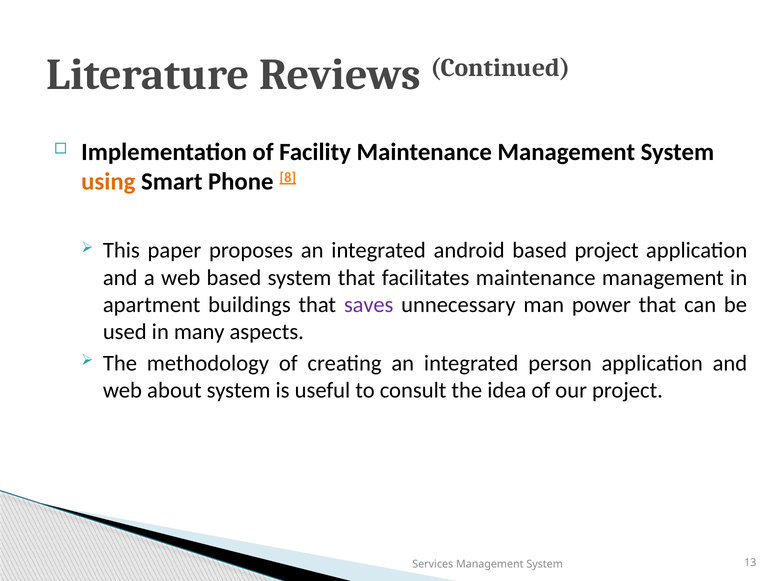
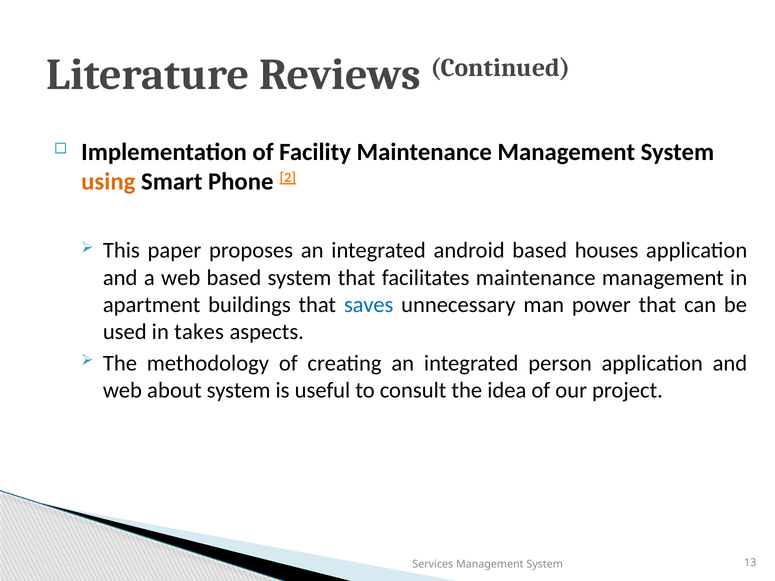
8: 8 -> 2
based project: project -> houses
saves colour: purple -> blue
many: many -> takes
